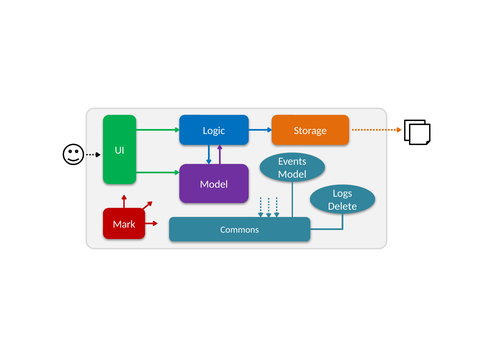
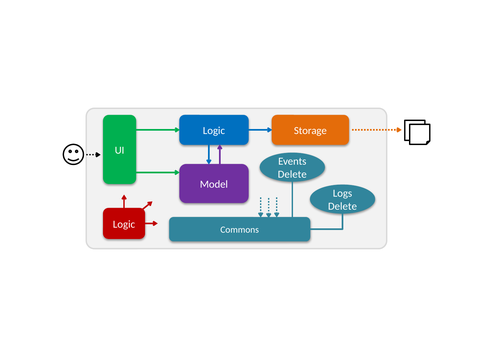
Model at (292, 175): Model -> Delete
Mark at (124, 224): Mark -> Logic
